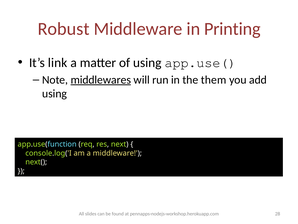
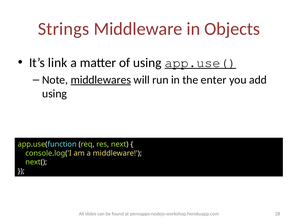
Robust: Robust -> Strings
Printing: Printing -> Objects
app.use( underline: none -> present
them: them -> enter
